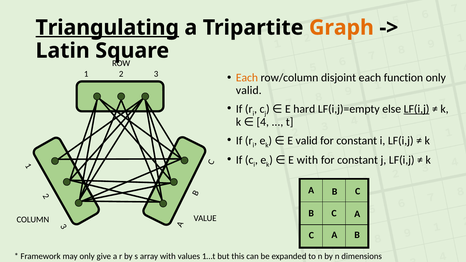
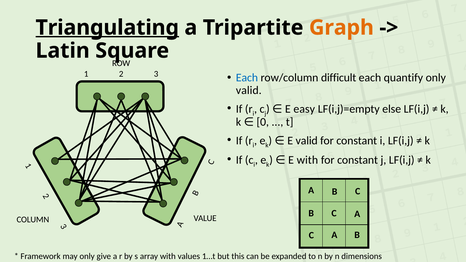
Each at (247, 78) colour: orange -> blue
disjoint: disjoint -> difficult
function: function -> quantify
hard: hard -> easy
LF(i,j at (417, 109) underline: present -> none
4: 4 -> 0
